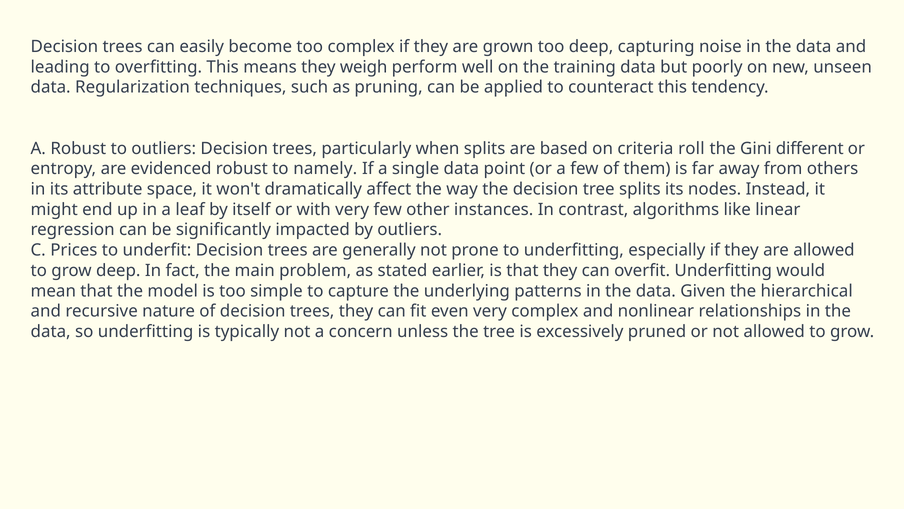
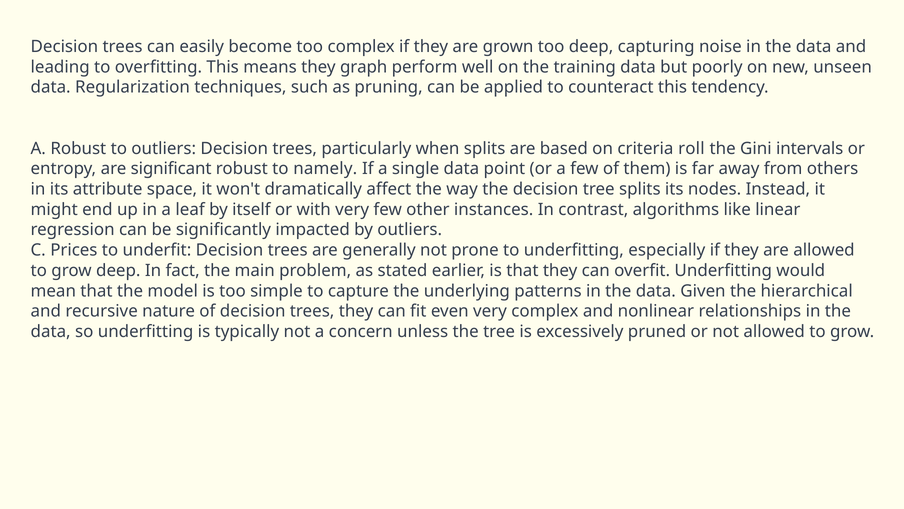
weigh: weigh -> graph
different: different -> intervals
evidenced: evidenced -> significant
